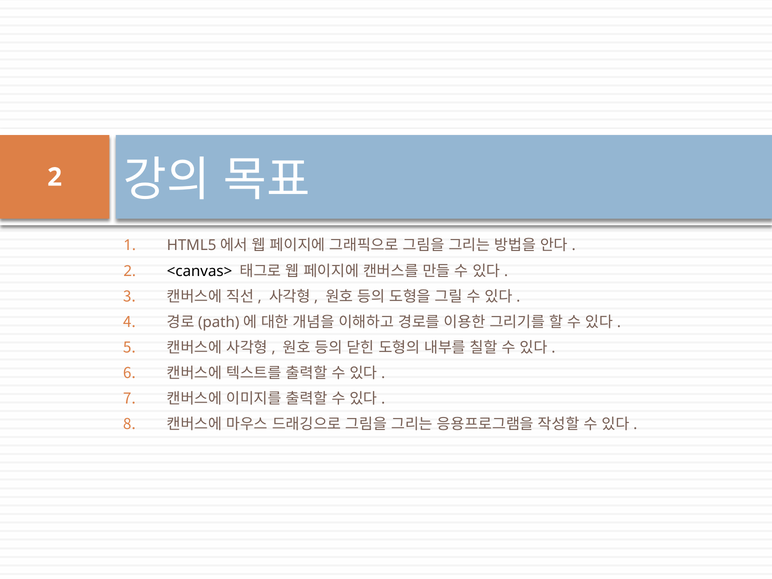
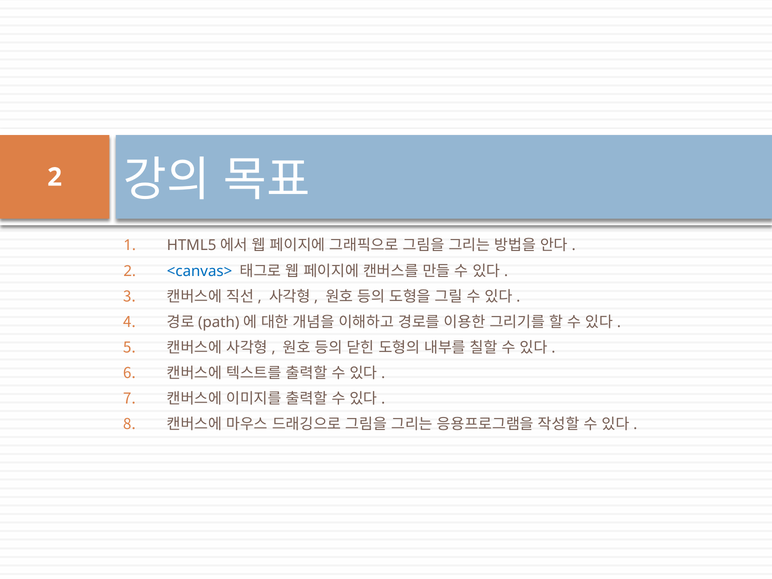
<canvas> colour: black -> blue
